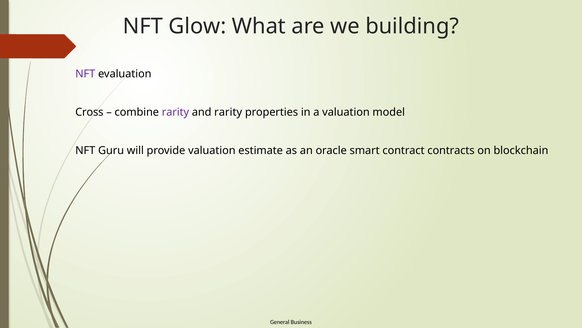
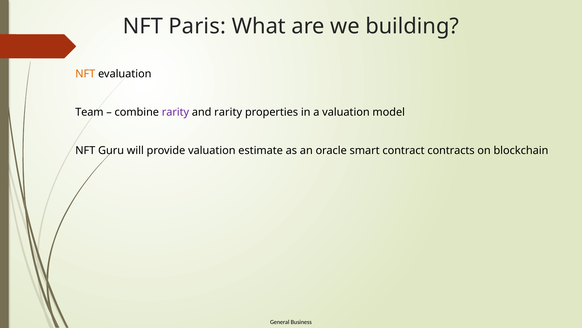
Glow: Glow -> Paris
NFT at (85, 74) colour: purple -> orange
Cross: Cross -> Team
